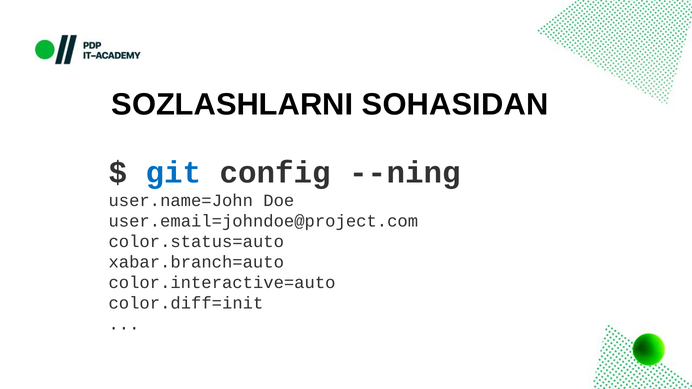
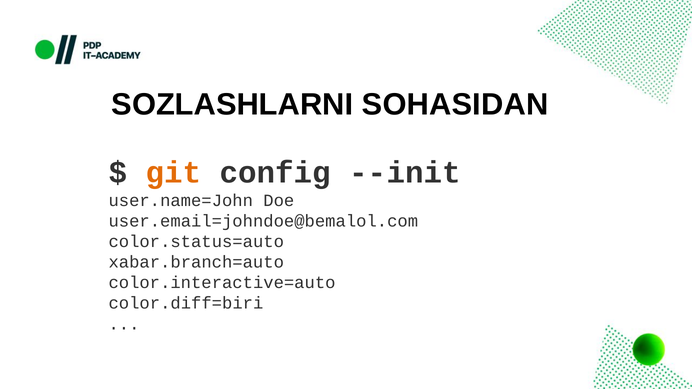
git colour: blue -> orange
--ning: --ning -> --init
user.email=johndoe@project.com: user.email=johndoe@project.com -> user.email=johndoe@bemalol.com
color.diff=init: color.diff=init -> color.diff=biri
